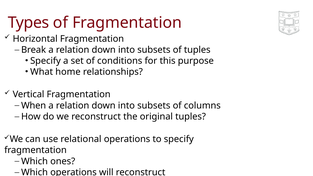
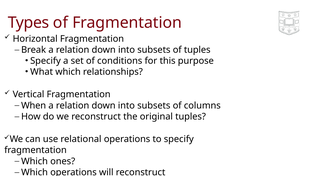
What home: home -> which
